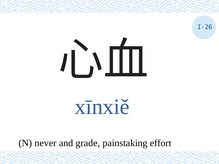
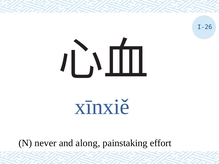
grade: grade -> along
